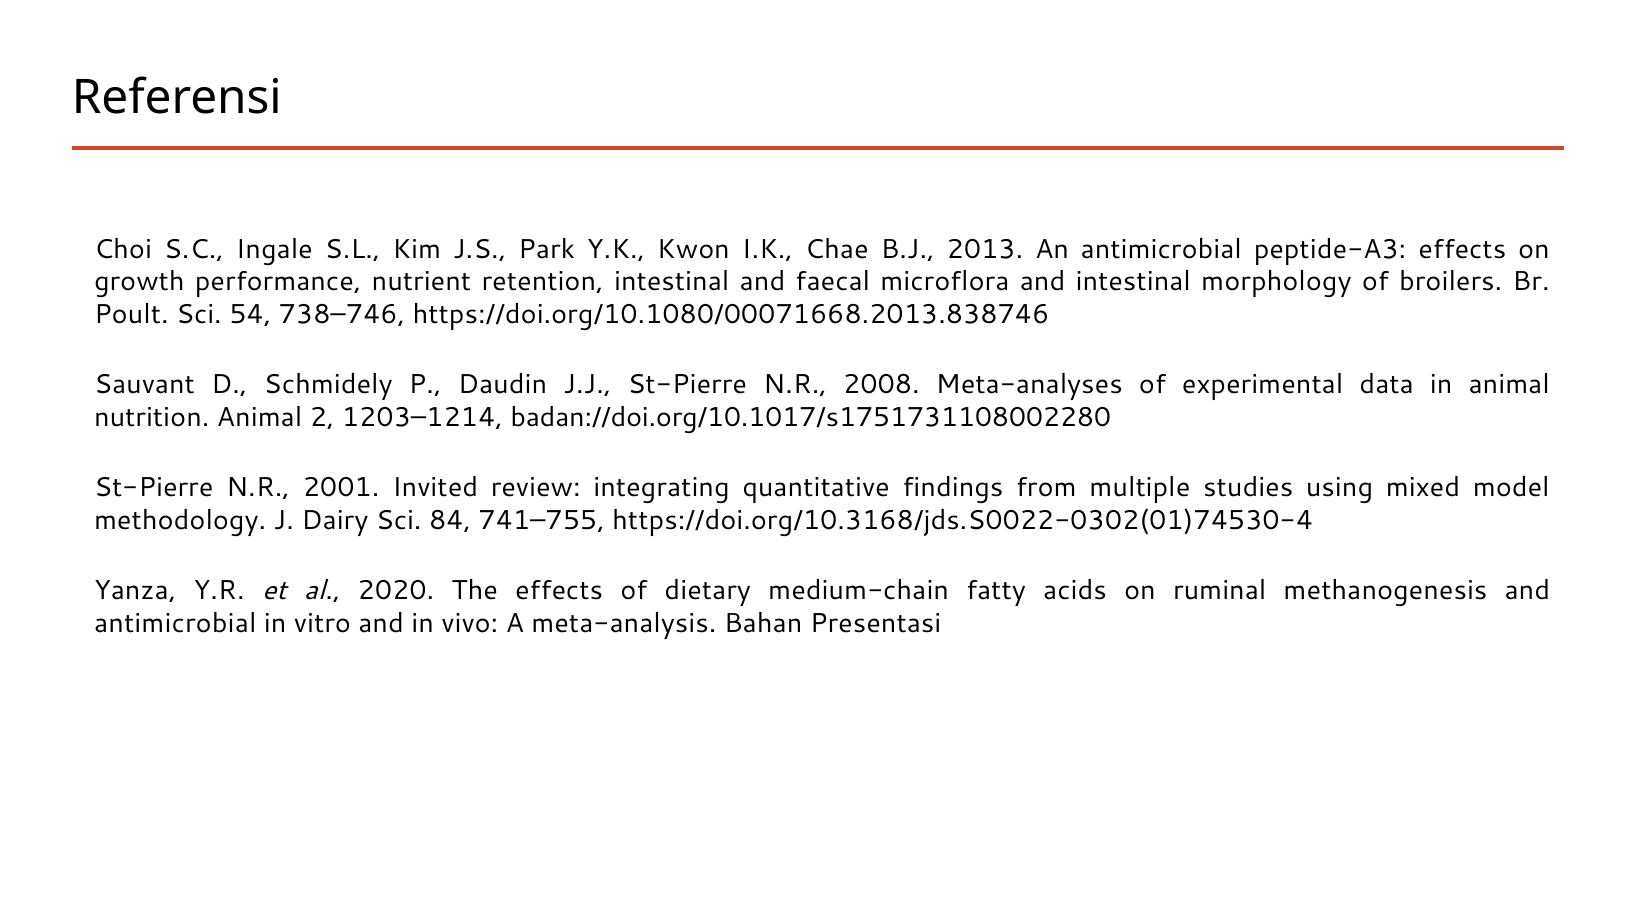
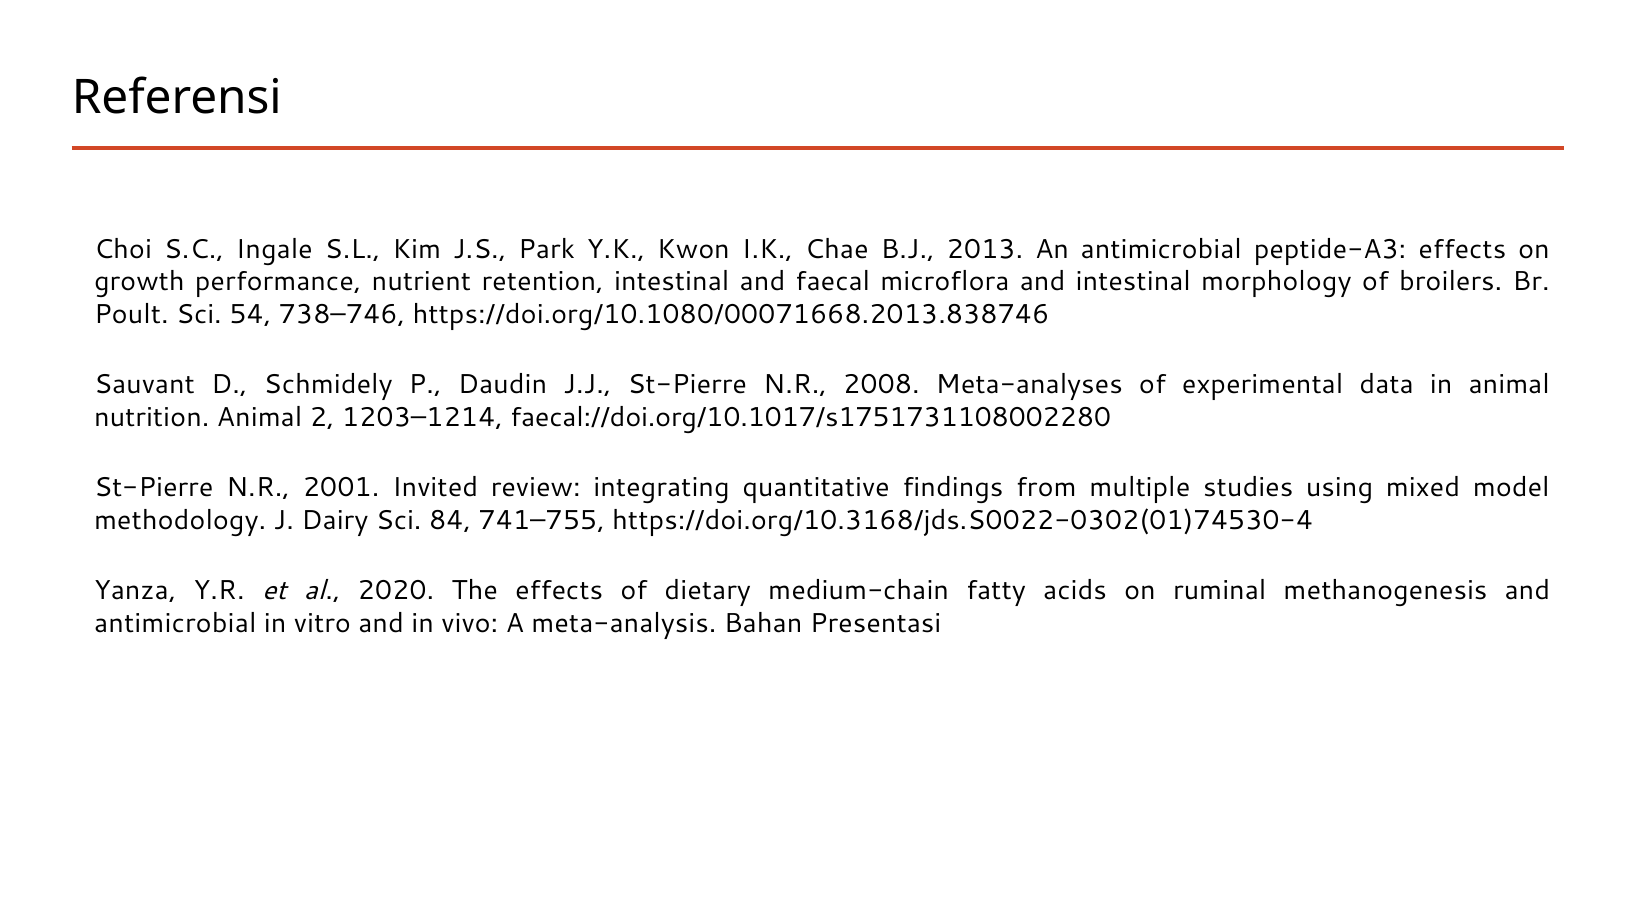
badan://doi.org/10.1017/s1751731108002280: badan://doi.org/10.1017/s1751731108002280 -> faecal://doi.org/10.1017/s1751731108002280
